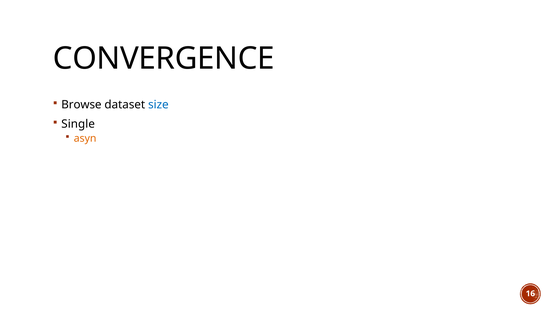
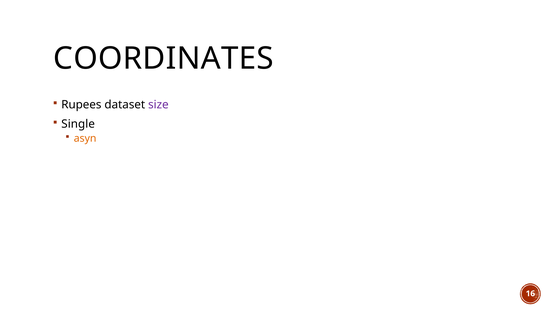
CONVERGENCE: CONVERGENCE -> COORDINATES
Browse: Browse -> Rupees
size colour: blue -> purple
